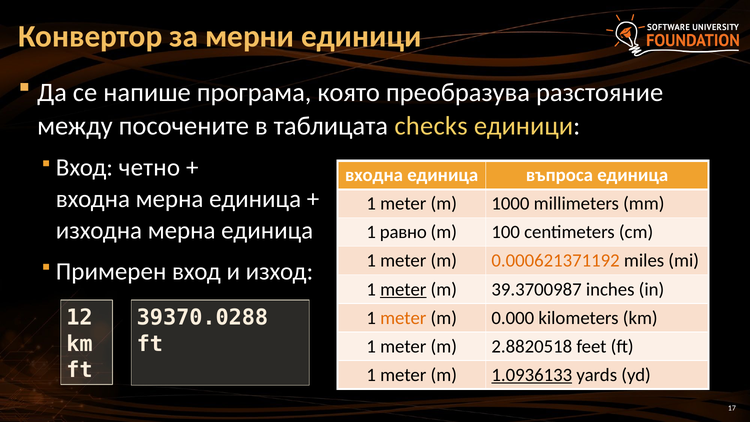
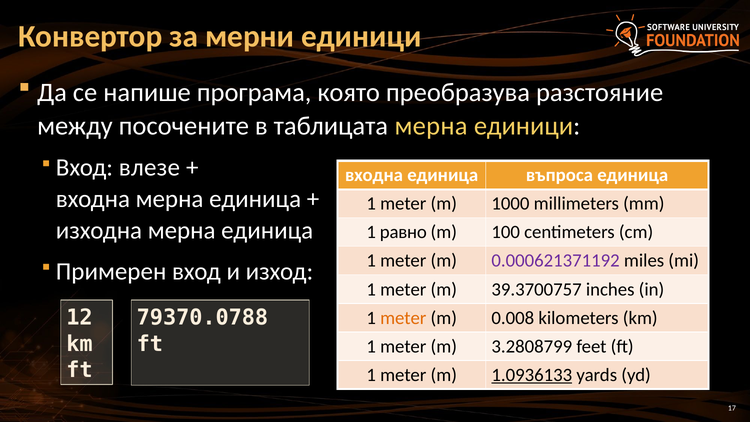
таблицата checks: checks -> мерна
четно: четно -> влезе
0.000621371192 colour: orange -> purple
meter at (403, 289) underline: present -> none
39.3700987: 39.3700987 -> 39.3700757
39370.0288: 39370.0288 -> 79370.0788
0.000: 0.000 -> 0.008
2.8820518: 2.8820518 -> 3.2808799
